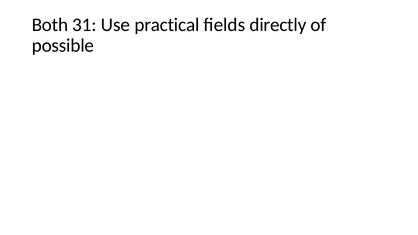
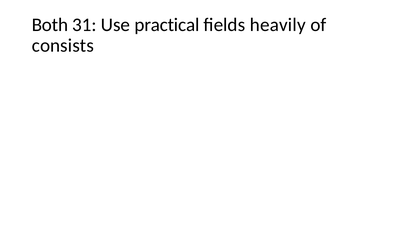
directly: directly -> heavily
possible: possible -> consists
